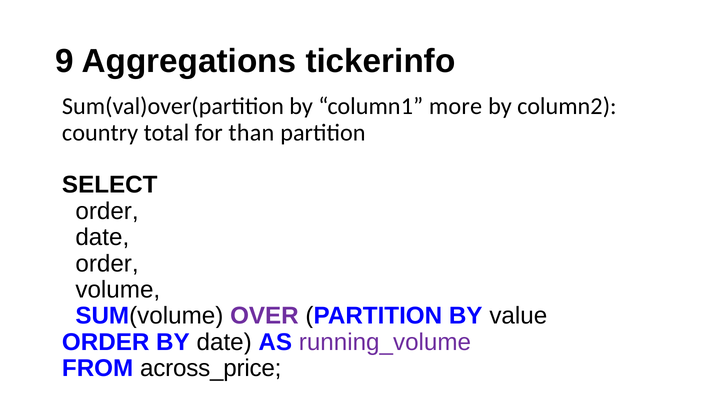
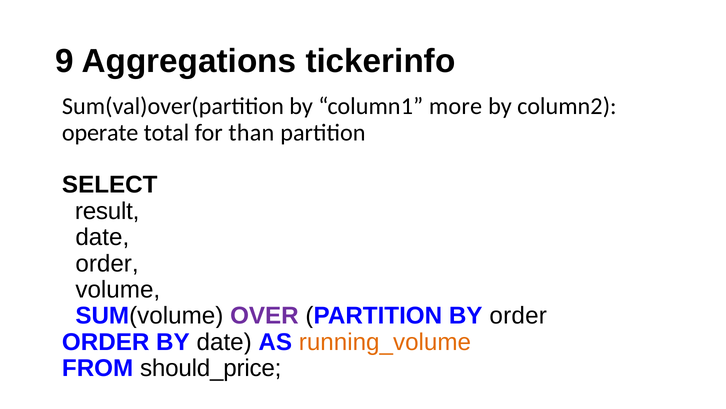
country: country -> operate
order at (107, 211): order -> result
BY value: value -> order
running_volume colour: purple -> orange
across_price: across_price -> should_price
